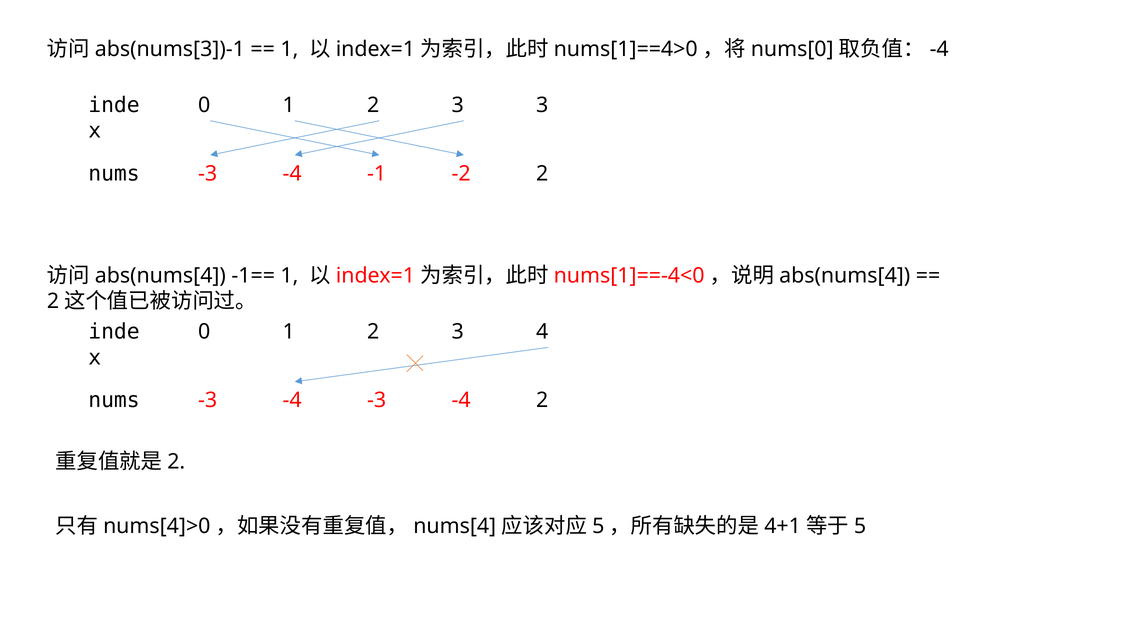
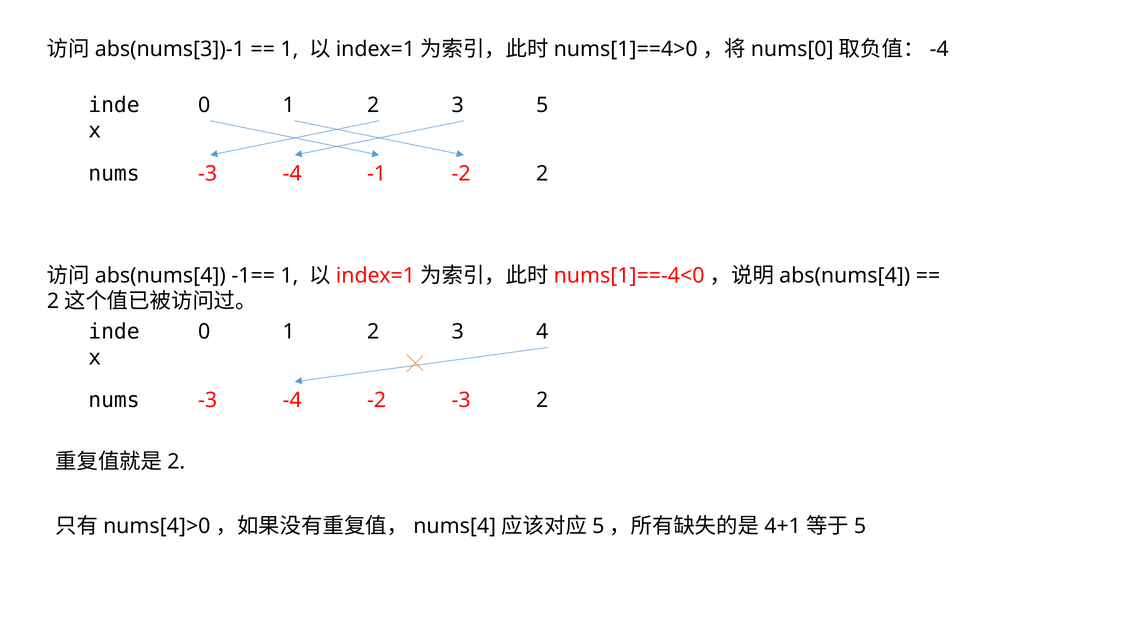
3 3: 3 -> 5
-4 -3: -3 -> -2
-4 at (461, 400): -4 -> -3
